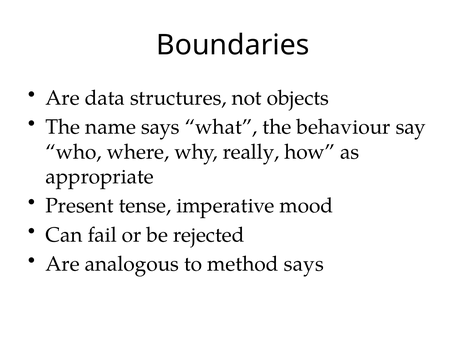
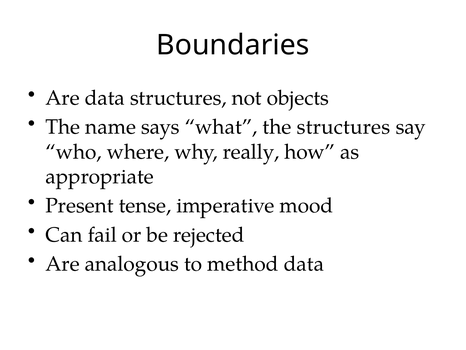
the behaviour: behaviour -> structures
method says: says -> data
